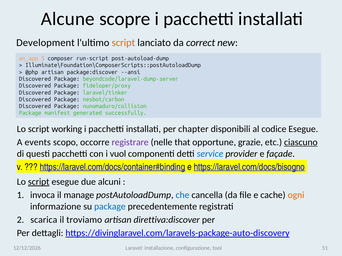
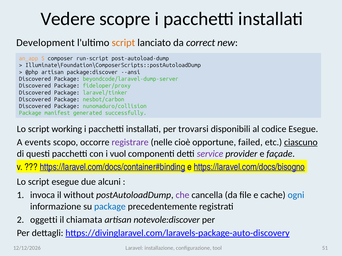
Alcune: Alcune -> Vedere
chapter: chapter -> trovarsi
that: that -> cioè
grazie: grazie -> failed
service colour: blue -> purple
script at (39, 182) underline: present -> none
manage: manage -> without
che colour: blue -> purple
ogni colour: orange -> blue
scarica: scarica -> oggetti
troviamo: troviamo -> chiamata
direttiva:discover: direttiva:discover -> notevole:discover
